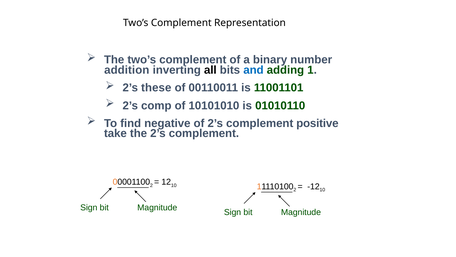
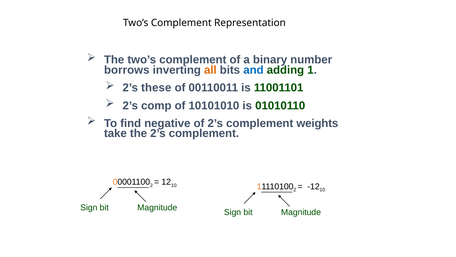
addition: addition -> borrows
all colour: black -> orange
positive: positive -> weights
